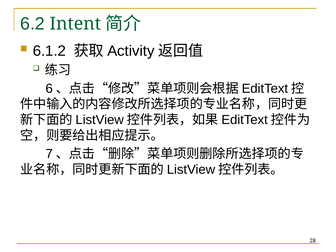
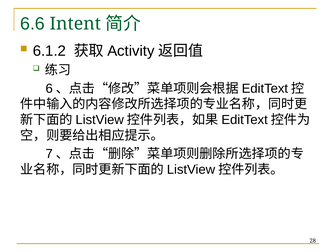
6.2: 6.2 -> 6.6
